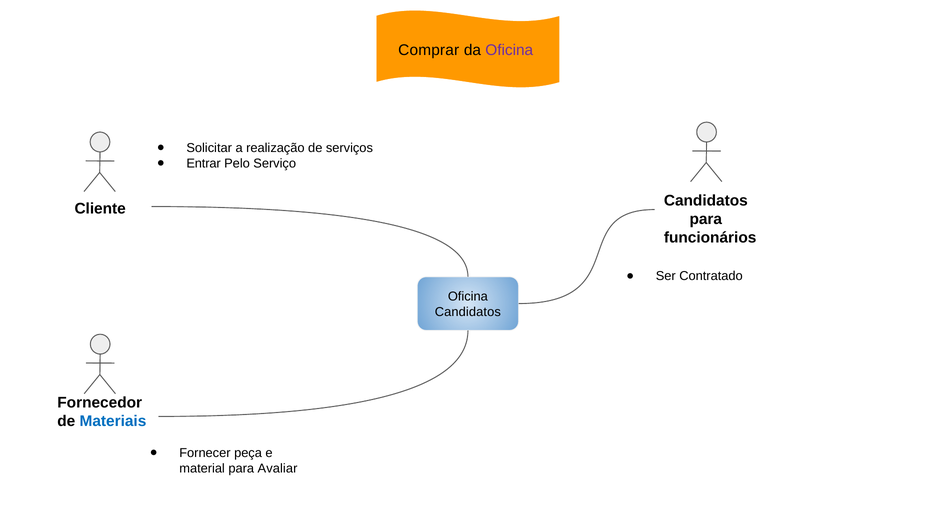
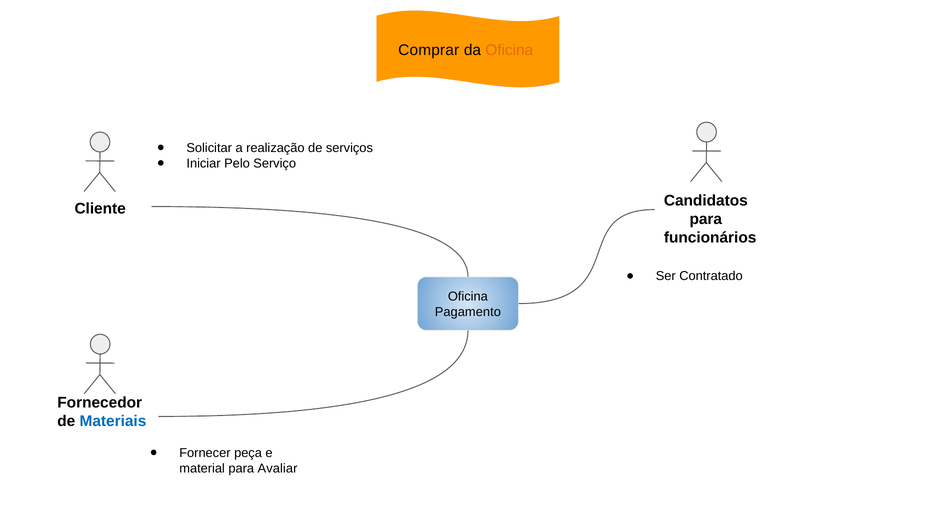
Oficina at (509, 50) colour: purple -> orange
Entrar: Entrar -> Iniciar
Candidatos at (468, 312): Candidatos -> Pagamento
